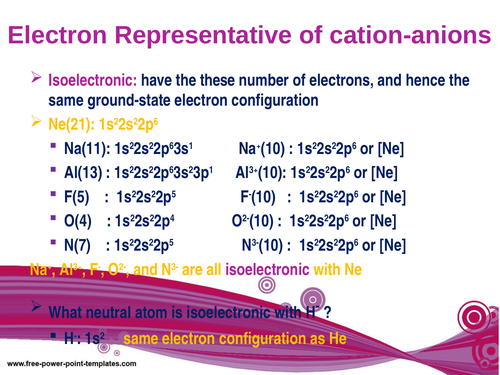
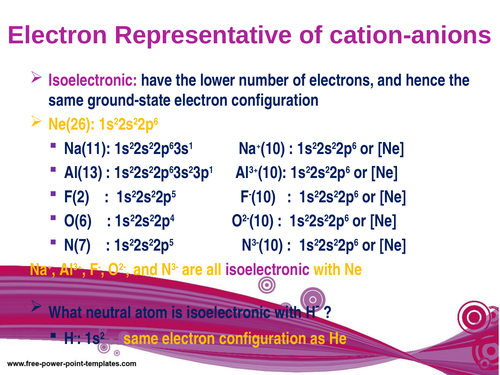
these: these -> lower
Ne(21: Ne(21 -> Ne(26
F(5: F(5 -> F(2
O(4: O(4 -> O(6
